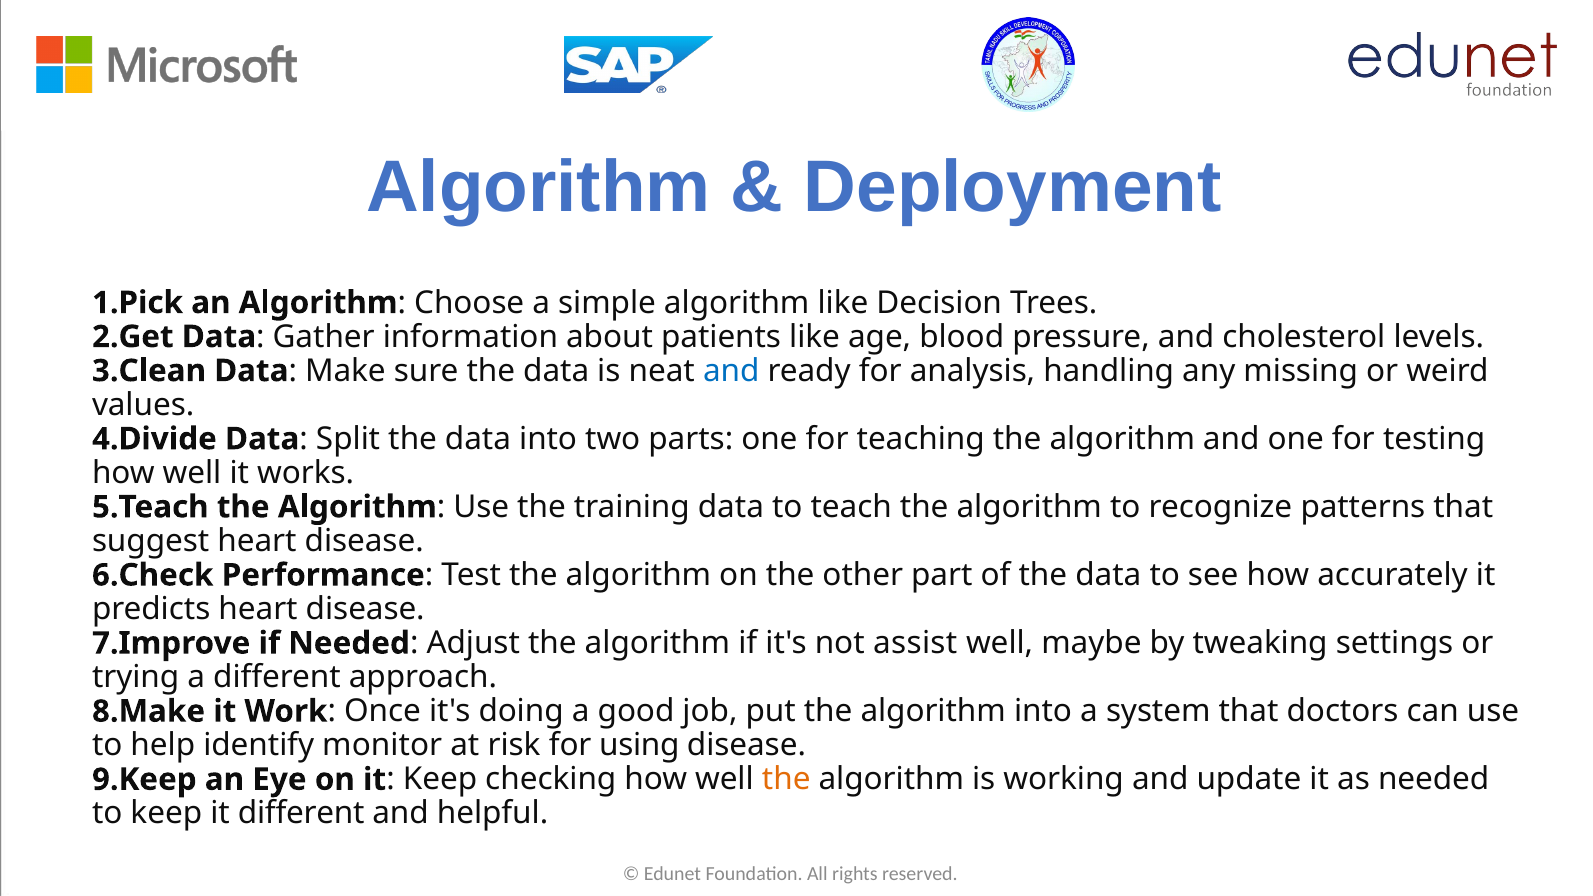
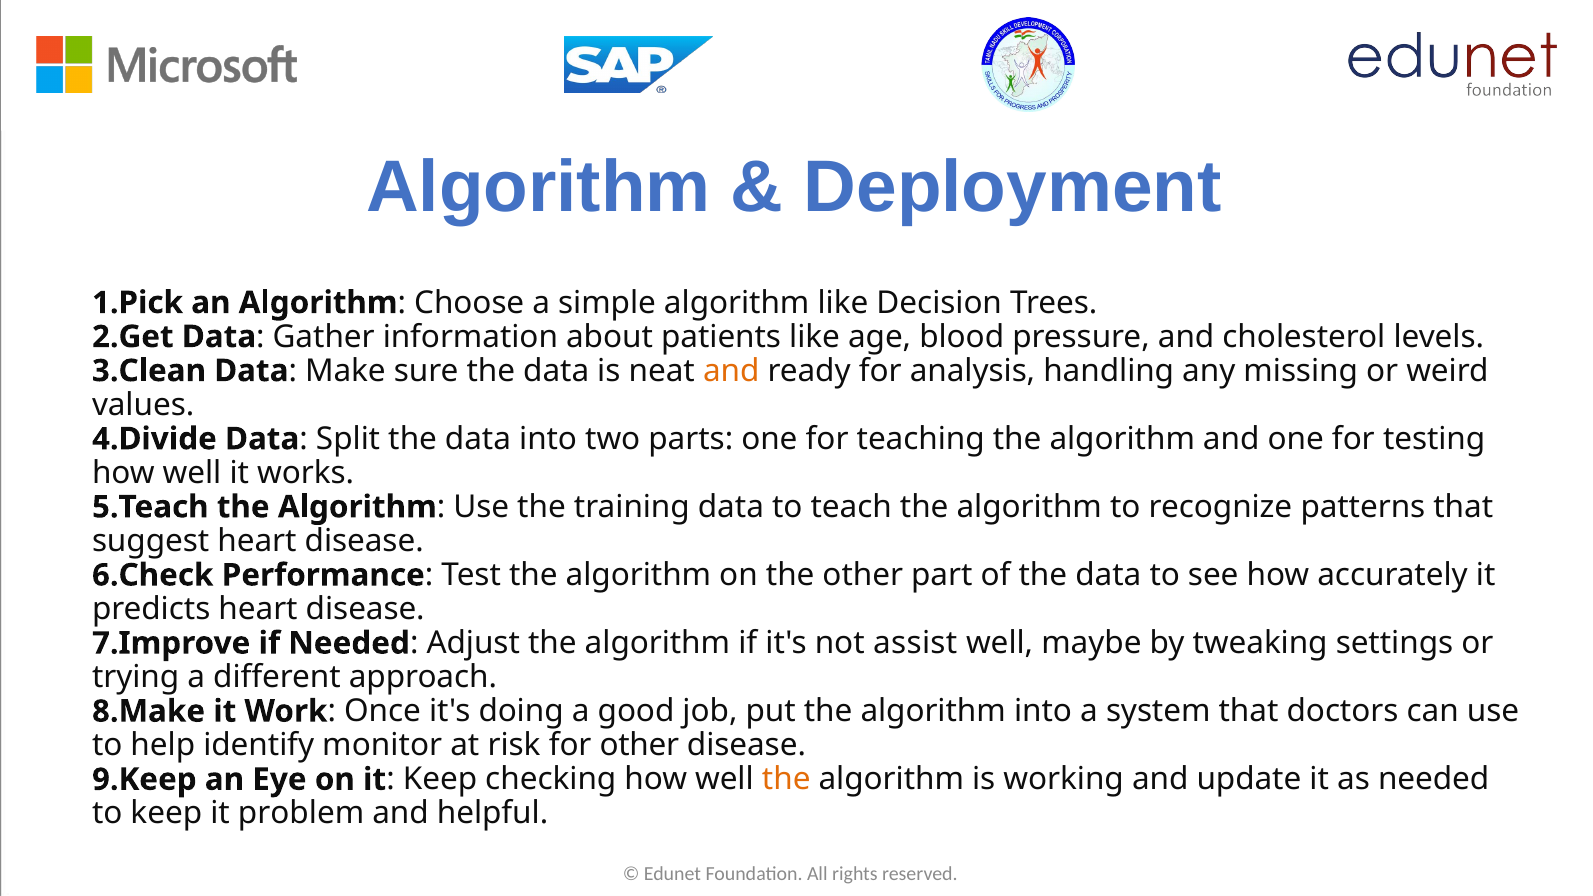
and at (731, 371) colour: blue -> orange
for using: using -> other
it different: different -> problem
